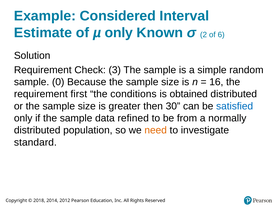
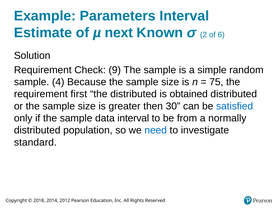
Considered: Considered -> Parameters
µ only: only -> next
3: 3 -> 9
0: 0 -> 4
16: 16 -> 75
the conditions: conditions -> distributed
data refined: refined -> interval
need colour: orange -> blue
